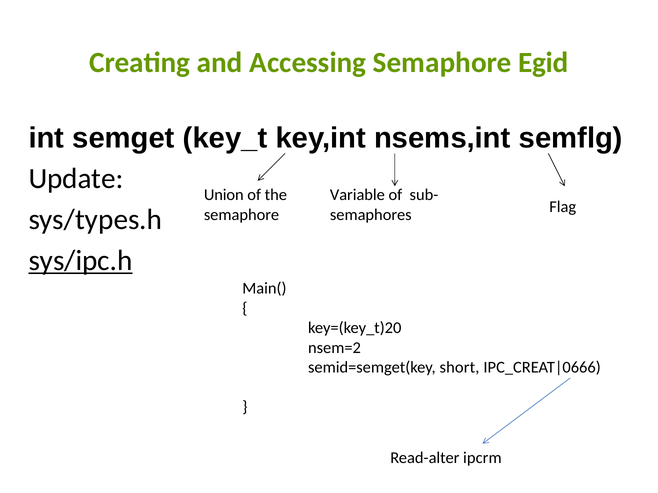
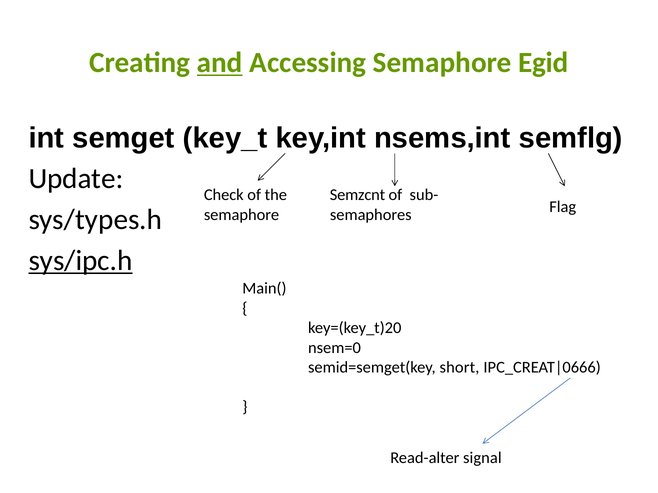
and underline: none -> present
Union: Union -> Check
Variable: Variable -> Semzcnt
nsem=2: nsem=2 -> nsem=0
ipcrm: ipcrm -> signal
